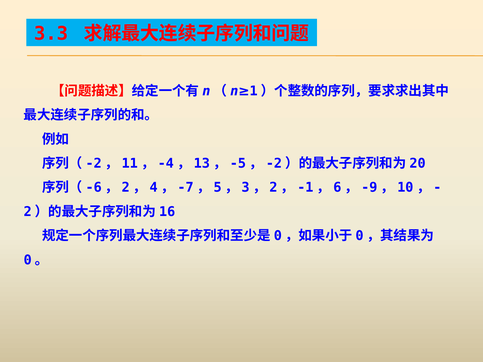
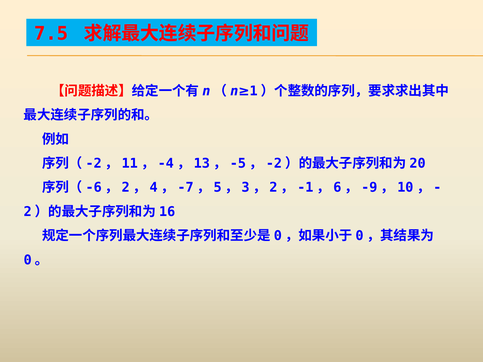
3.3: 3.3 -> 7.5
